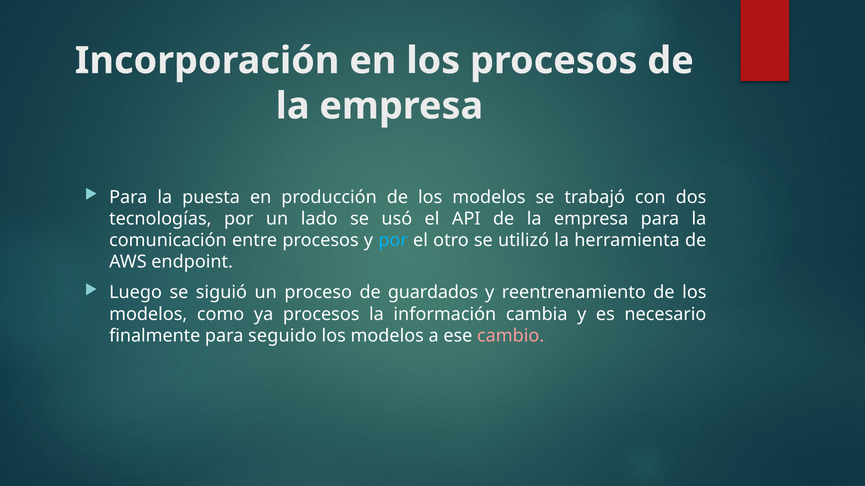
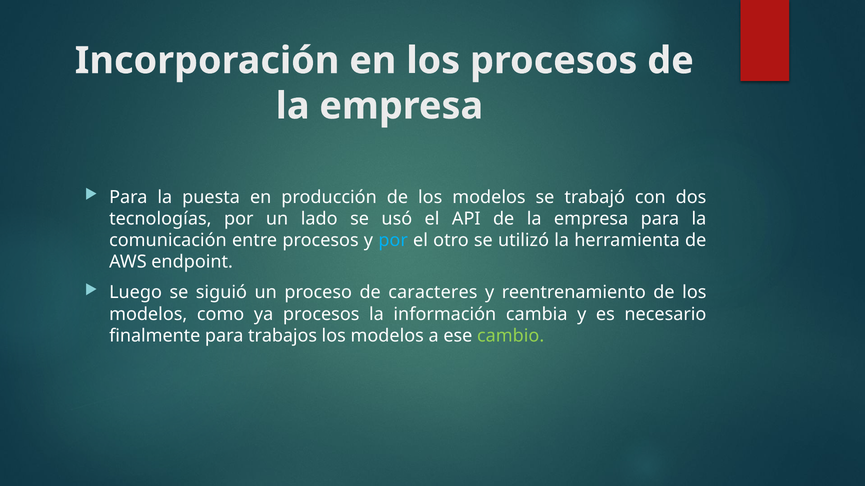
guardados: guardados -> caracteres
seguido: seguido -> trabajos
cambio colour: pink -> light green
